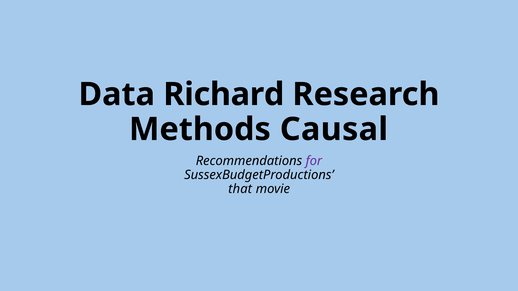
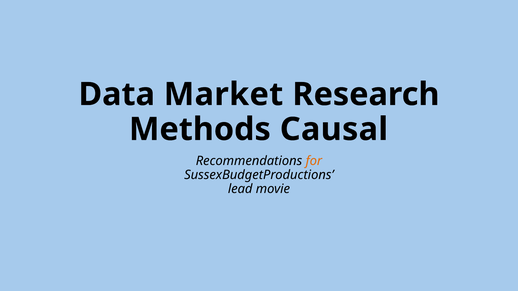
Richard: Richard -> Market
for colour: purple -> orange
that: that -> lead
